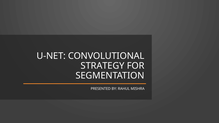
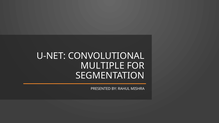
STRATEGY: STRATEGY -> MULTIPLE
